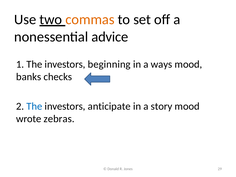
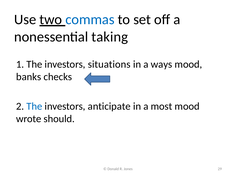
commas colour: orange -> blue
advice: advice -> taking
beginning: beginning -> situations
story: story -> most
zebras: zebras -> should
